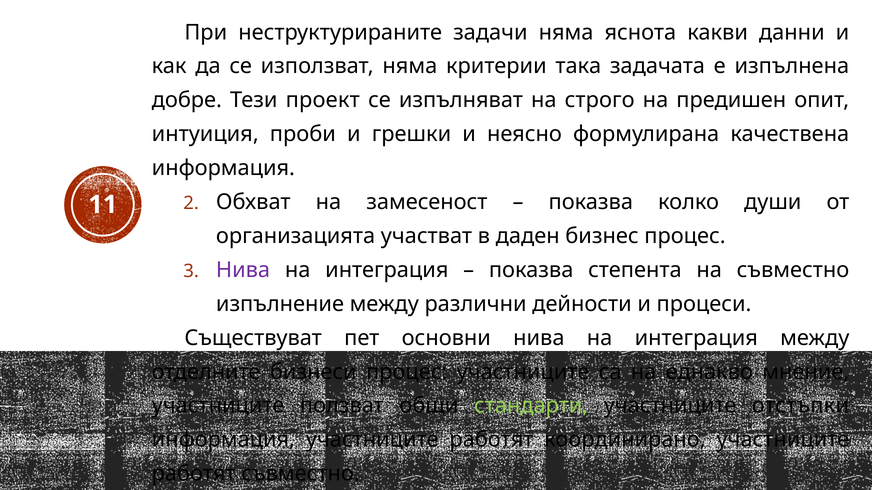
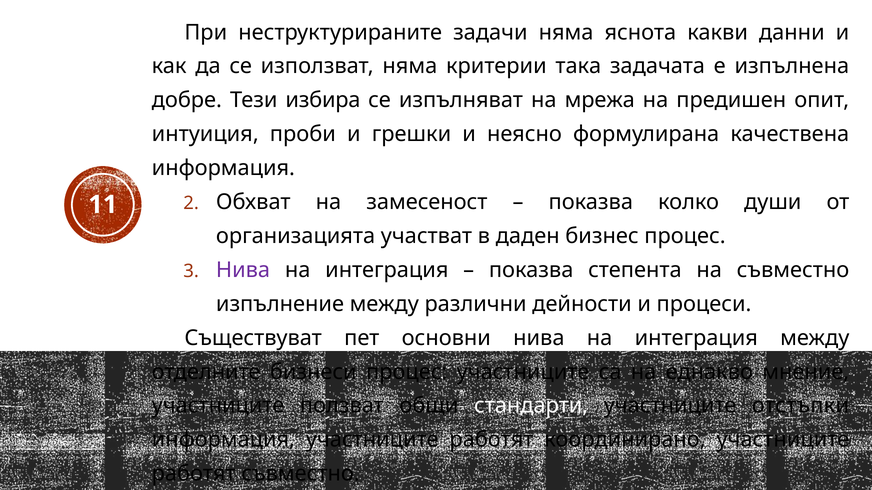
проект: проект -> избира
строго: строго -> мрежа
стандарти colour: light green -> white
